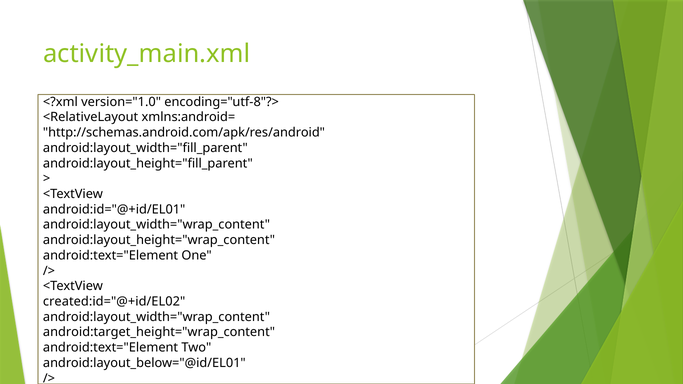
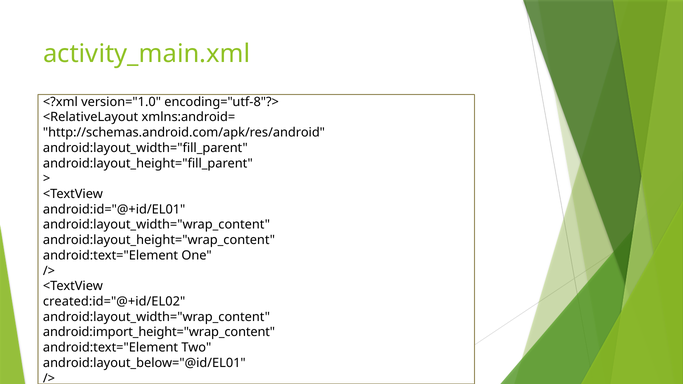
android:target_height="wrap_content: android:target_height="wrap_content -> android:import_height="wrap_content
